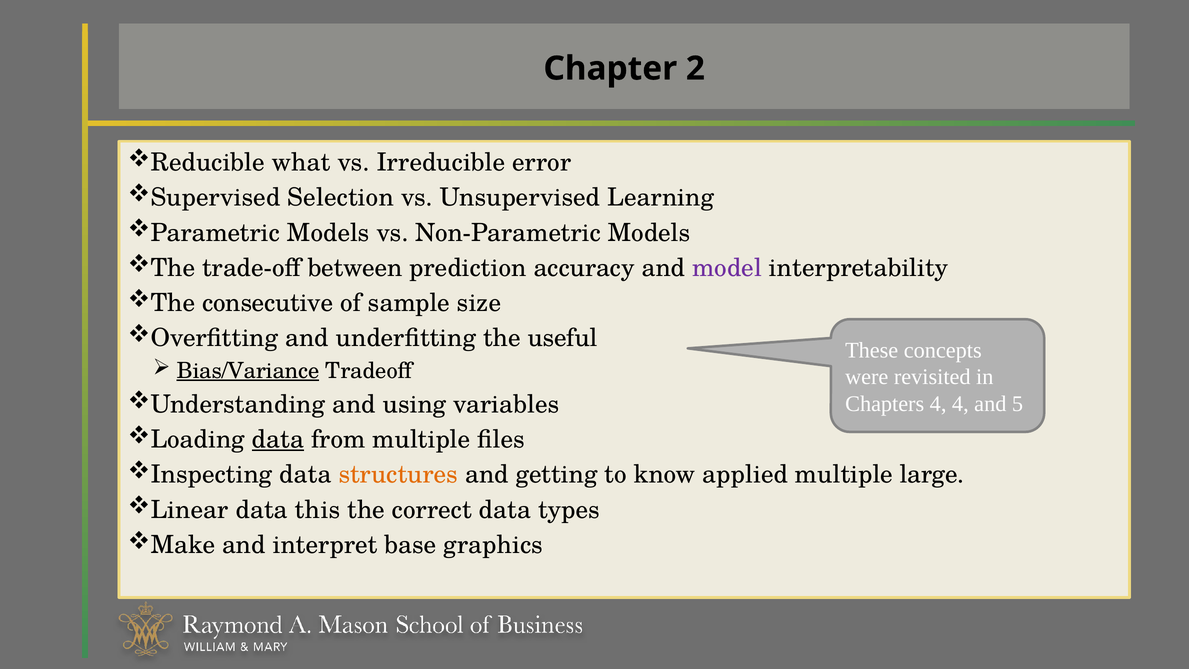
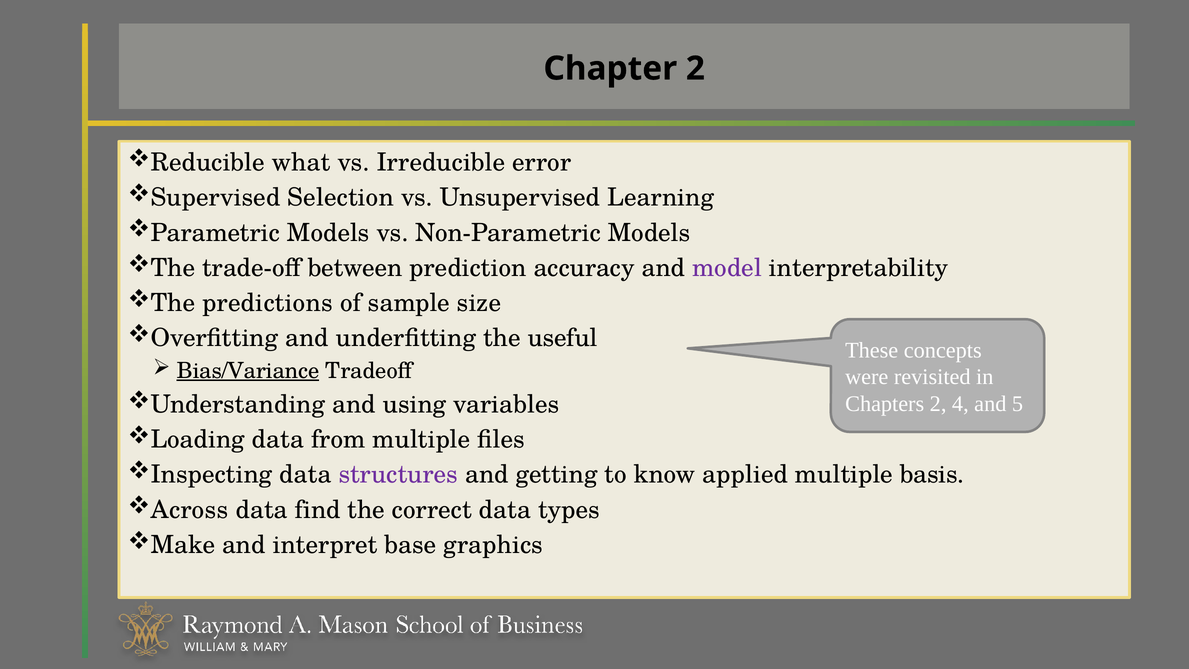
consecutive: consecutive -> predictions
Chapters 4: 4 -> 2
data at (278, 439) underline: present -> none
structures colour: orange -> purple
large: large -> basis
Linear: Linear -> Across
this: this -> find
